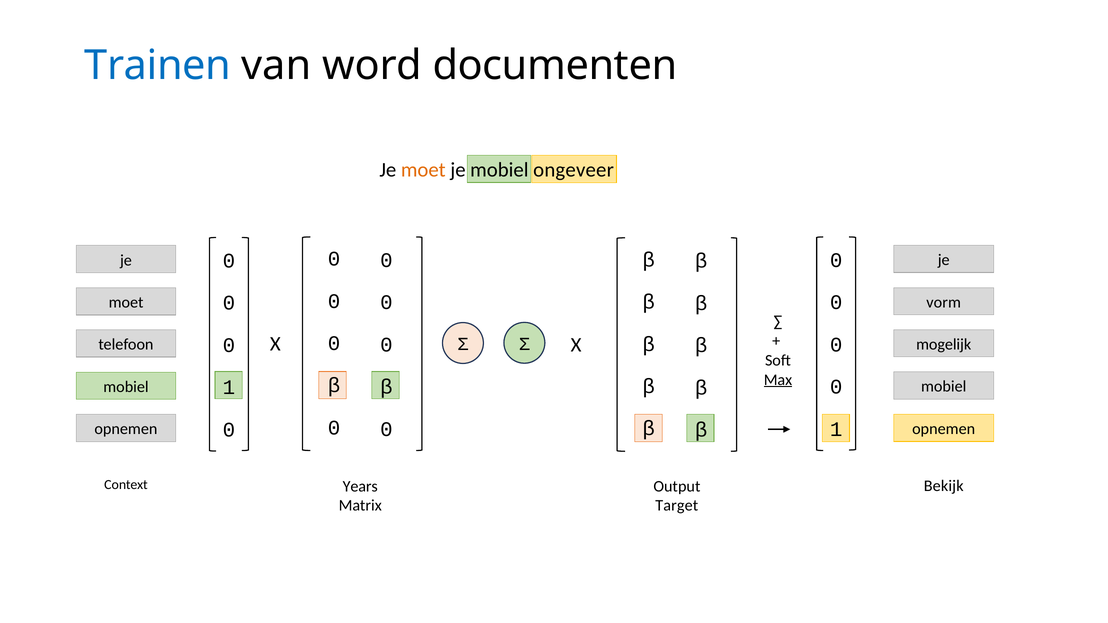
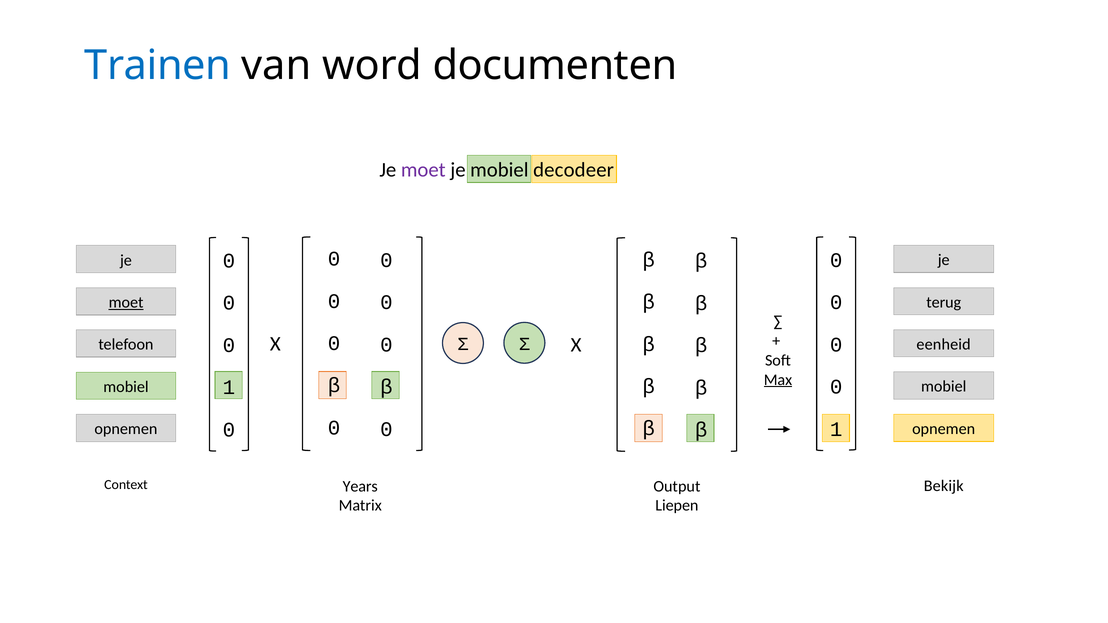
moet at (423, 170) colour: orange -> purple
ongeveer: ongeveer -> decodeer
vorm: vorm -> terug
moet at (126, 303) underline: none -> present
mogelijk: mogelijk -> eenheid
Target: Target -> Liepen
